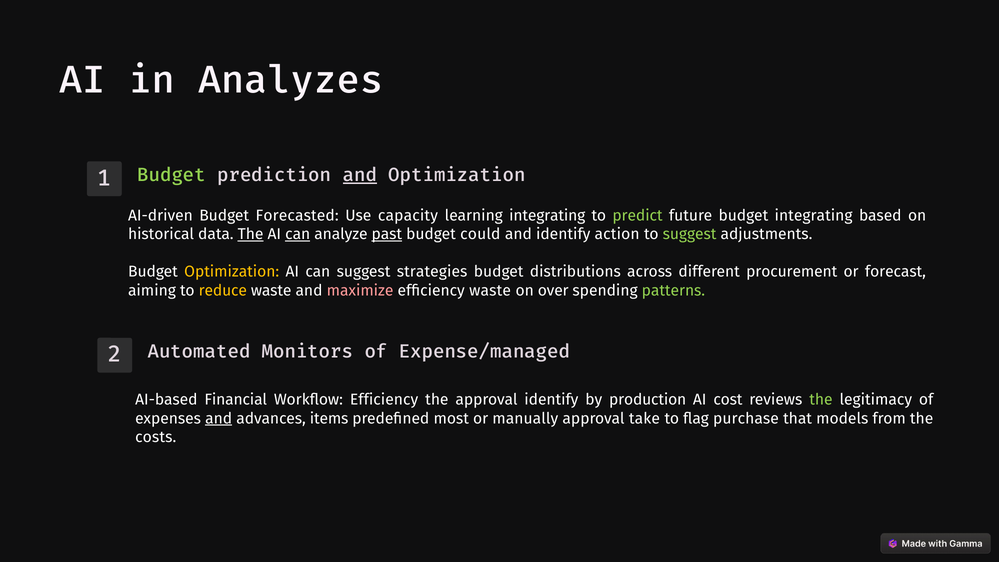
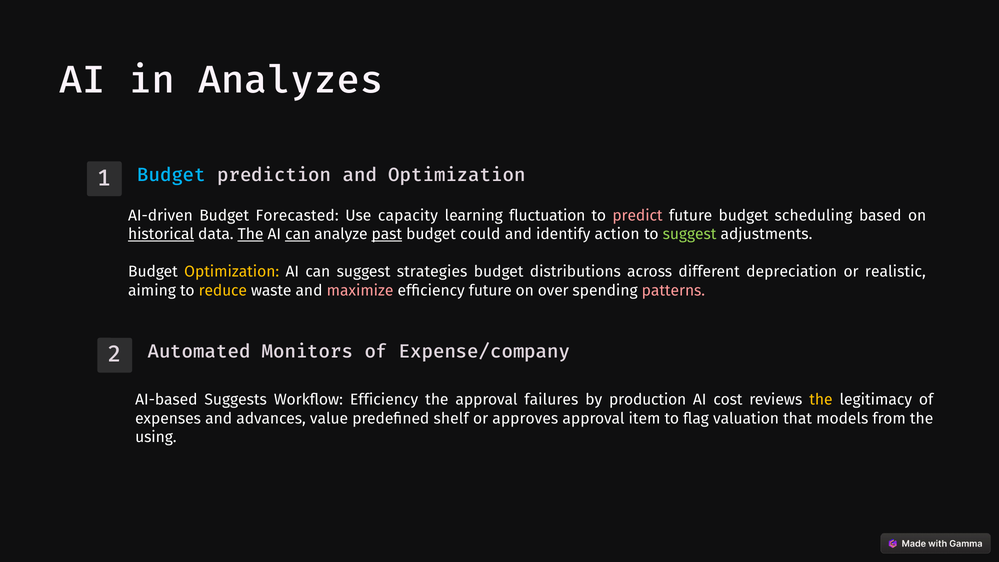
Budget at (172, 175) colour: light green -> light blue
and at (360, 175) underline: present -> none
learning integrating: integrating -> fluctuation
predict colour: light green -> pink
budget integrating: integrating -> scheduling
historical underline: none -> present
procurement: procurement -> depreciation
forecast: forecast -> realistic
efficiency waste: waste -> future
patterns colour: light green -> pink
Expense/managed: Expense/managed -> Expense/company
Financial: Financial -> Suggests
approval identify: identify -> failures
the at (821, 400) colour: light green -> yellow
and at (219, 418) underline: present -> none
items: items -> value
most: most -> shelf
manually: manually -> approves
take: take -> item
purchase: purchase -> valuation
costs: costs -> using
